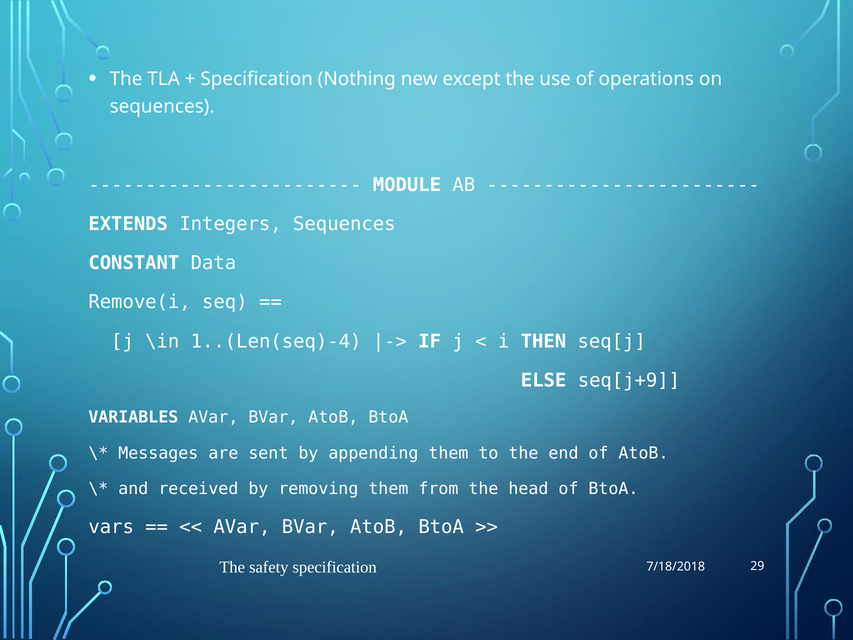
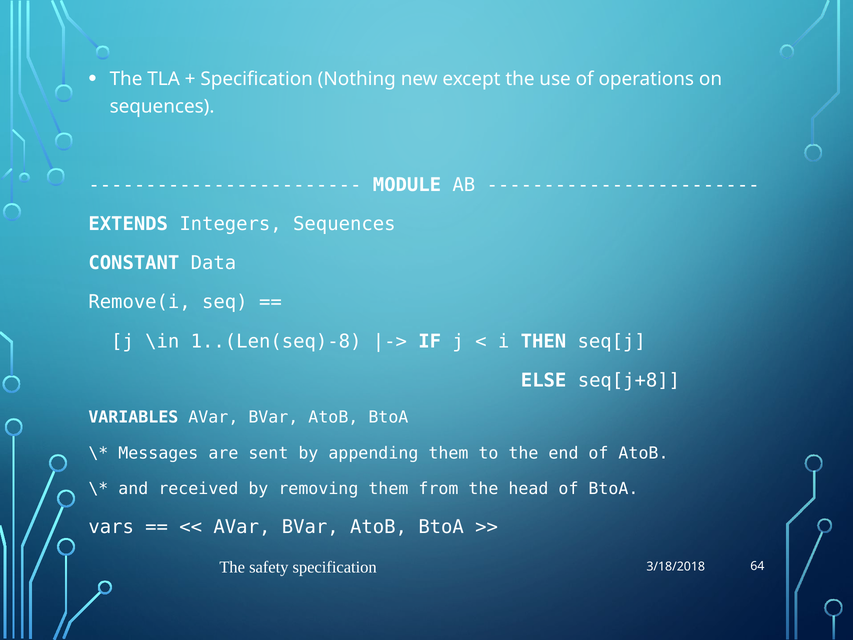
1..(Len(seq)-4: 1..(Len(seq)-4 -> 1..(Len(seq)-8
seq[j+9: seq[j+9 -> seq[j+8
29: 29 -> 64
7/18/2018: 7/18/2018 -> 3/18/2018
